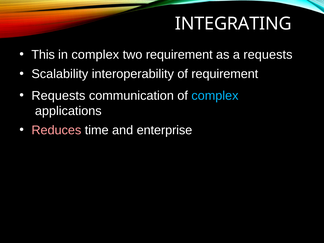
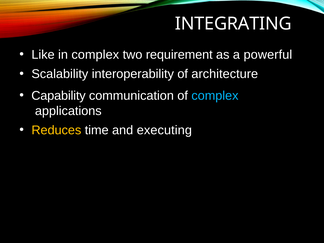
This: This -> Like
a requests: requests -> powerful
of requirement: requirement -> architecture
Requests at (58, 96): Requests -> Capability
Reduces colour: pink -> yellow
enterprise: enterprise -> executing
